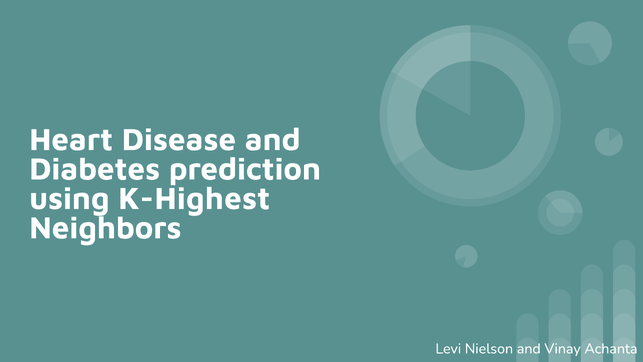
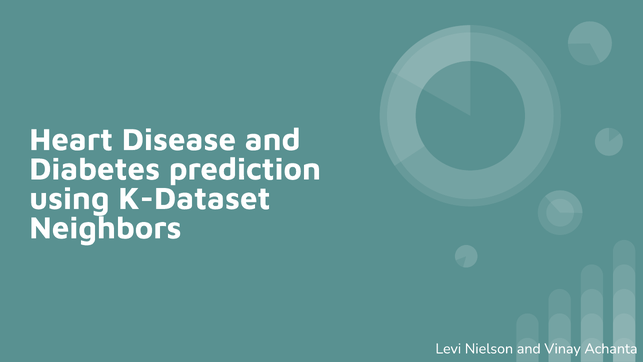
K-Highest: K-Highest -> K-Dataset
